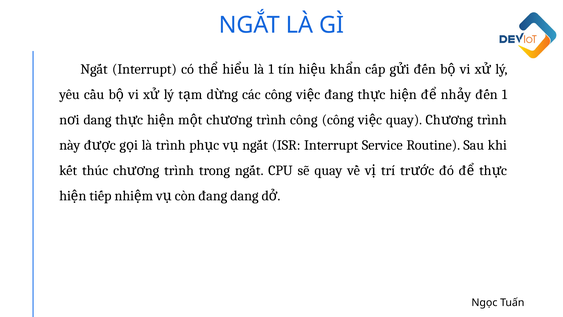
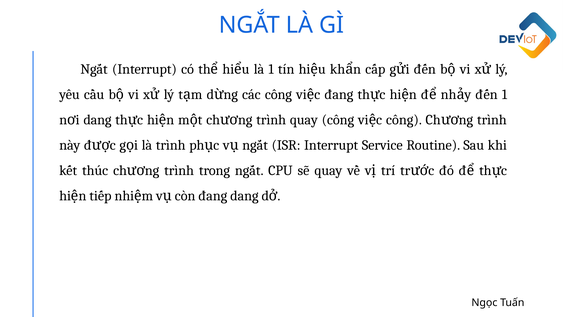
trình công: công -> quay
quay at (404, 120): quay -> công
